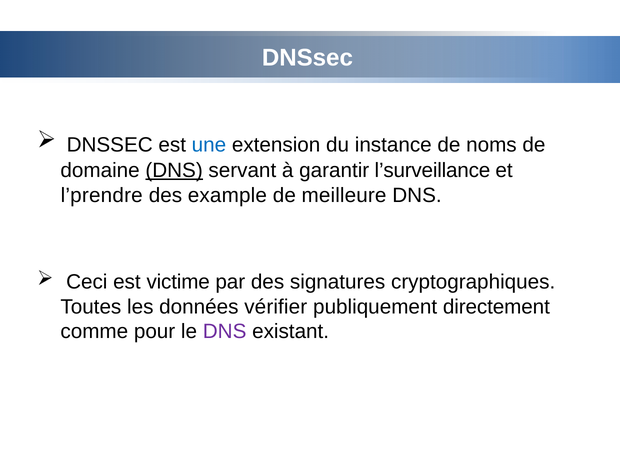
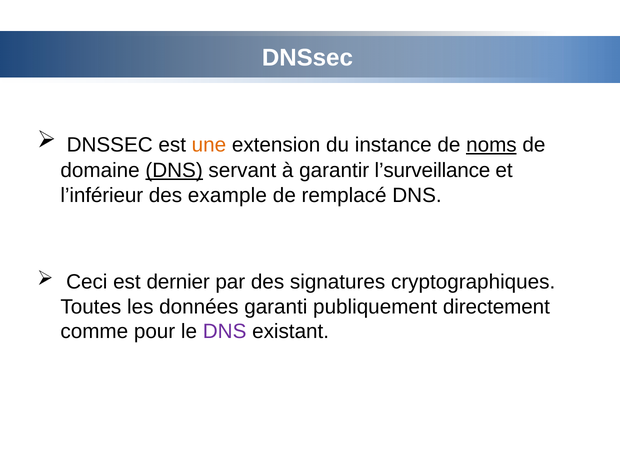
une colour: blue -> orange
noms underline: none -> present
l’prendre: l’prendre -> l’inférieur
meilleure: meilleure -> remplacé
victime: victime -> dernier
vérifier: vérifier -> garanti
